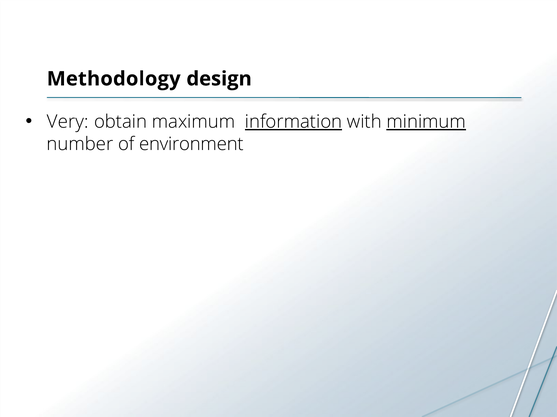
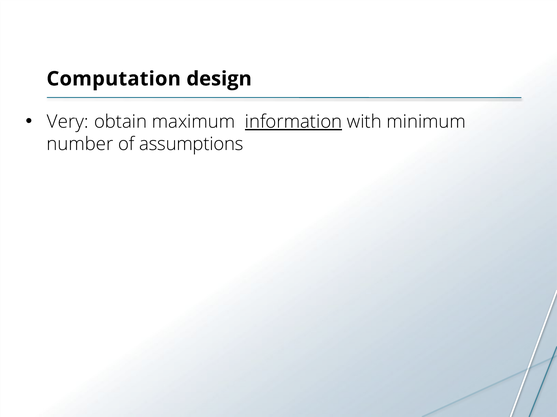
Methodology: Methodology -> Computation
minimum underline: present -> none
environment: environment -> assumptions
